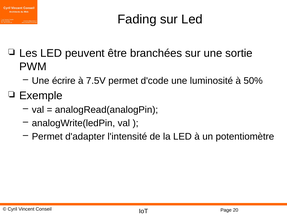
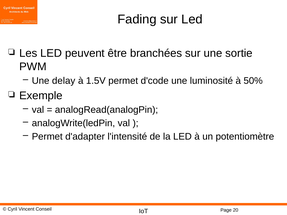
écrire: écrire -> delay
7.5V: 7.5V -> 1.5V
